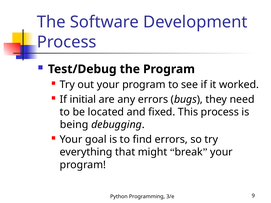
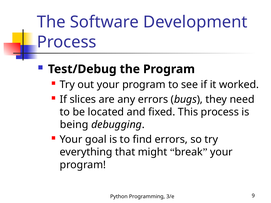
initial: initial -> slices
